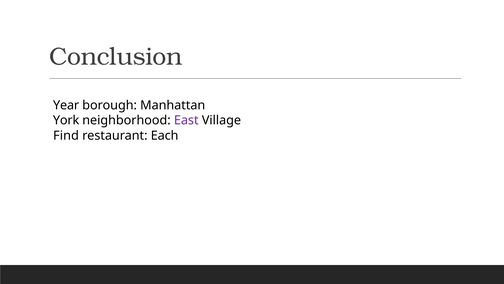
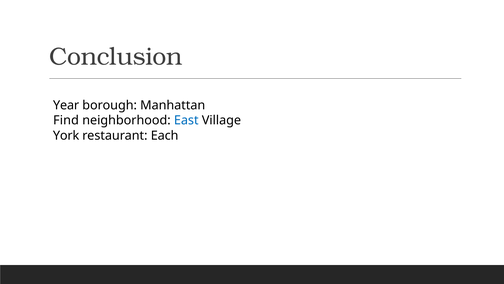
York: York -> Find
East colour: purple -> blue
Find: Find -> York
